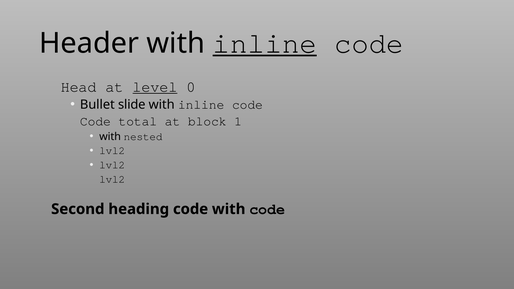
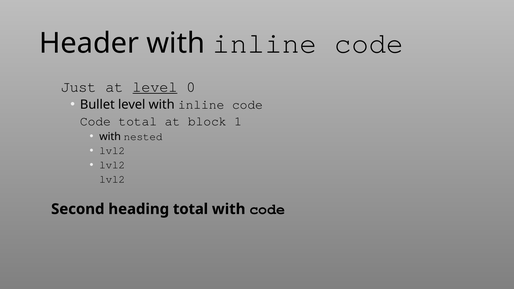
inline at (265, 43) underline: present -> none
Head: Head -> Just
Bullet slide: slide -> level
heading code: code -> total
